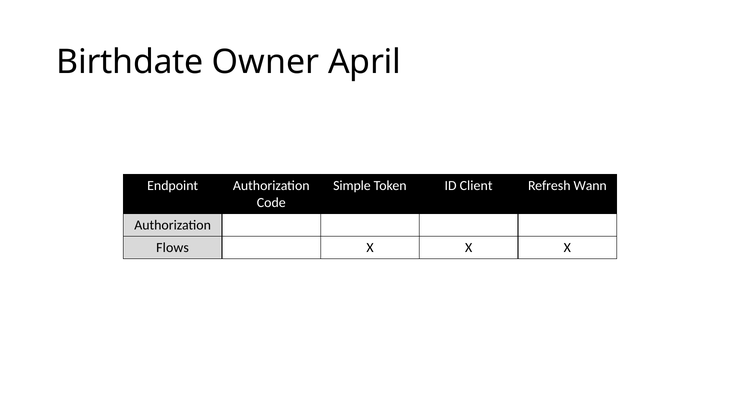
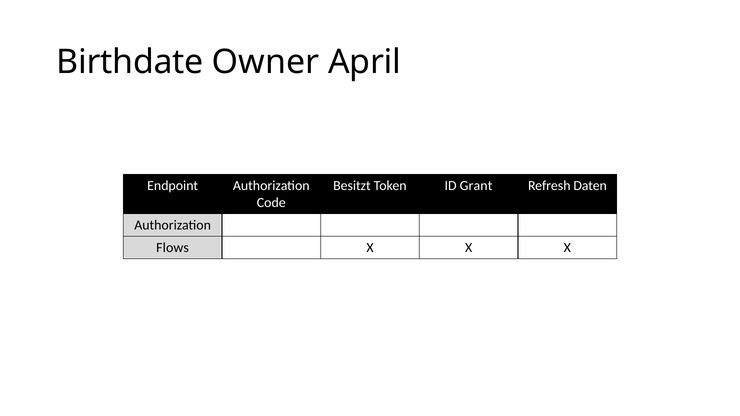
Simple: Simple -> Besitzt
Client: Client -> Grant
Wann: Wann -> Daten
